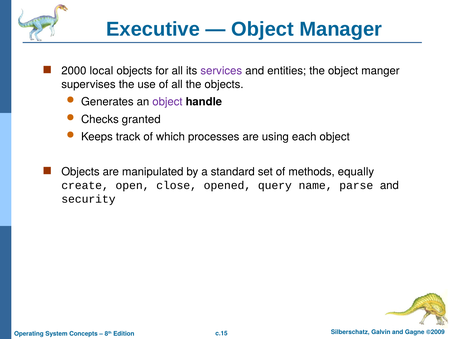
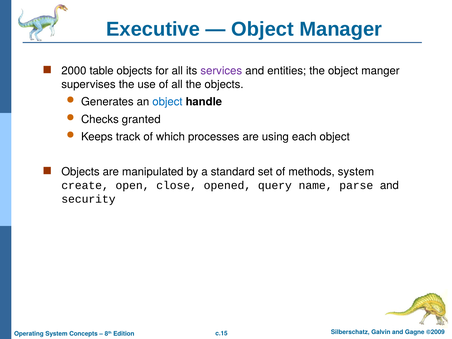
local: local -> table
object at (167, 102) colour: purple -> blue
methods equally: equally -> system
